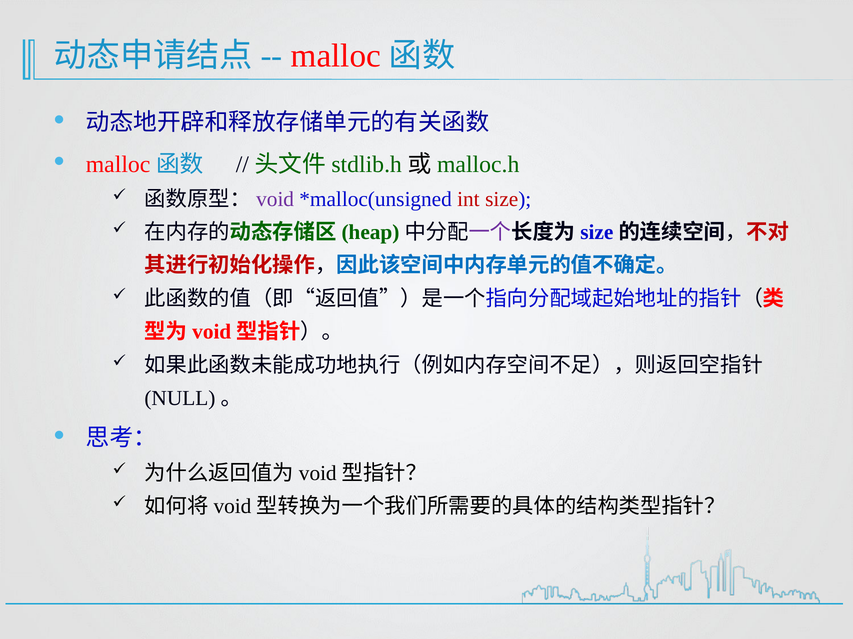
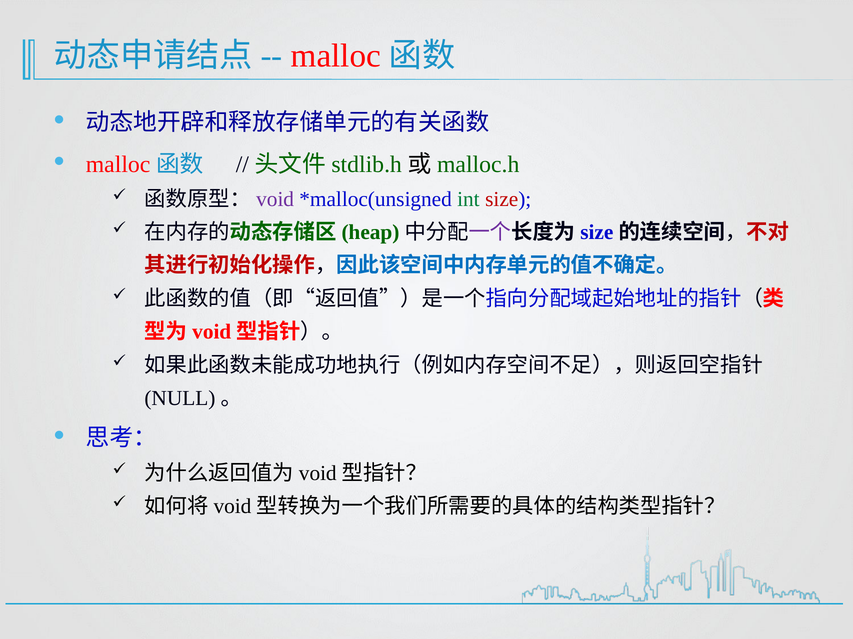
int colour: red -> green
